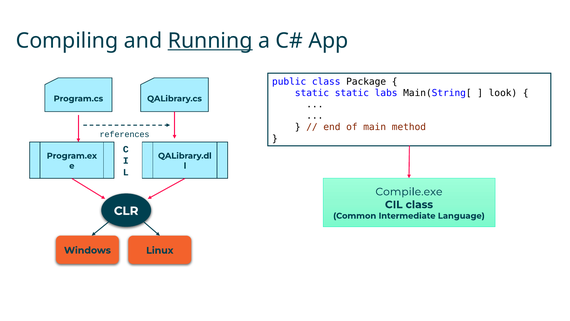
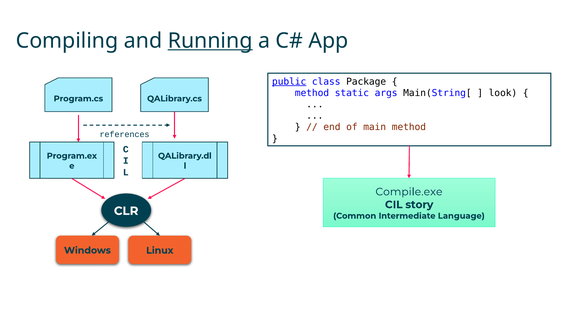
public underline: none -> present
static at (312, 93): static -> method
labs: labs -> args
CIL class: class -> story
